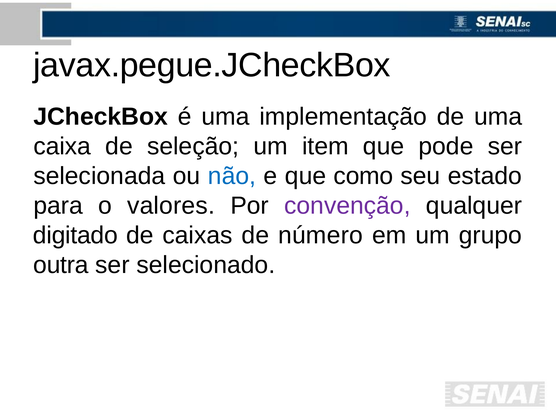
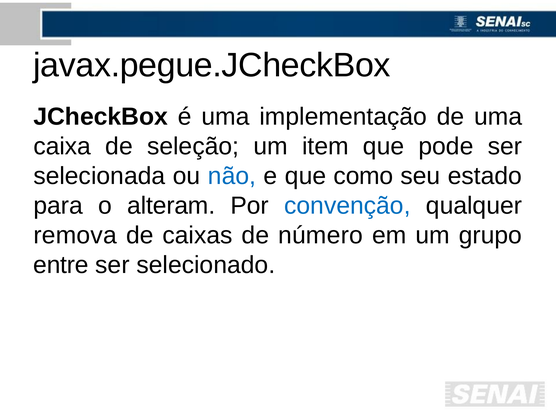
valores: valores -> alteram
convenção colour: purple -> blue
digitado: digitado -> remova
outra: outra -> entre
